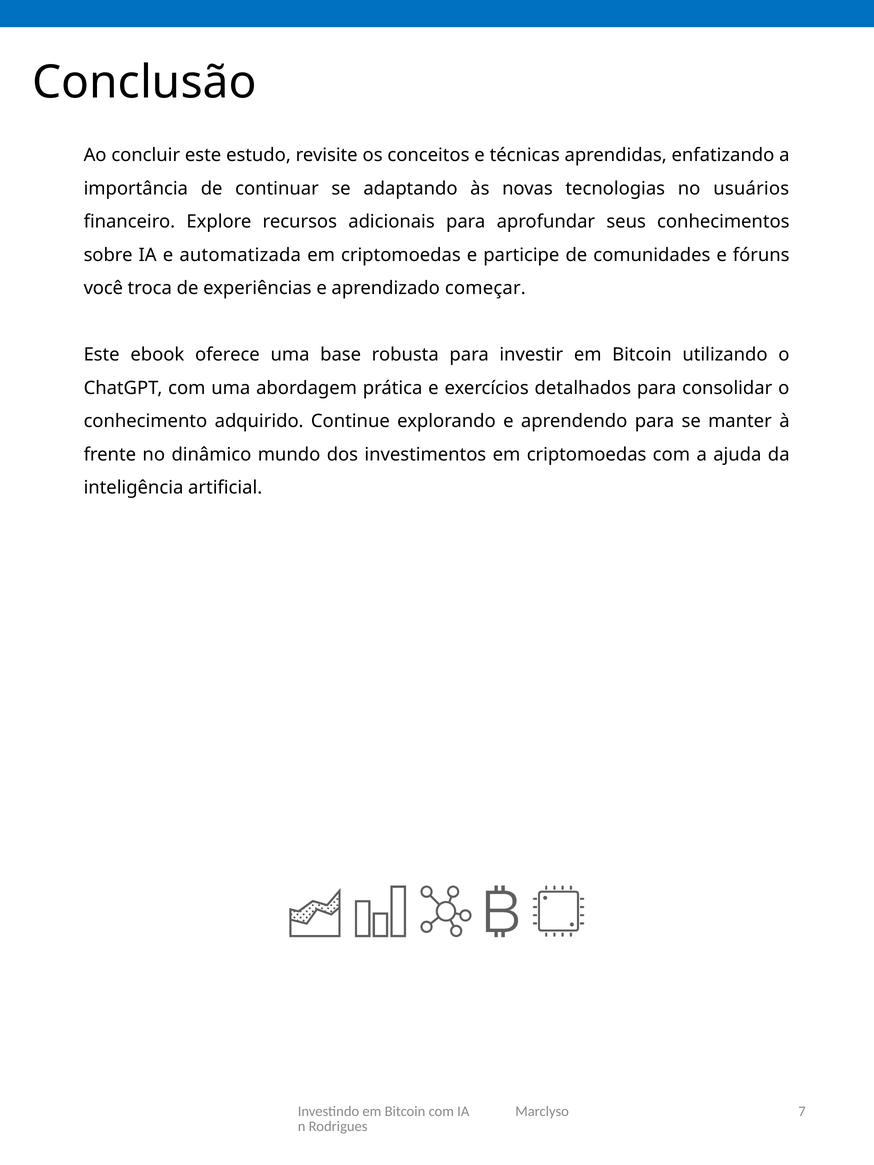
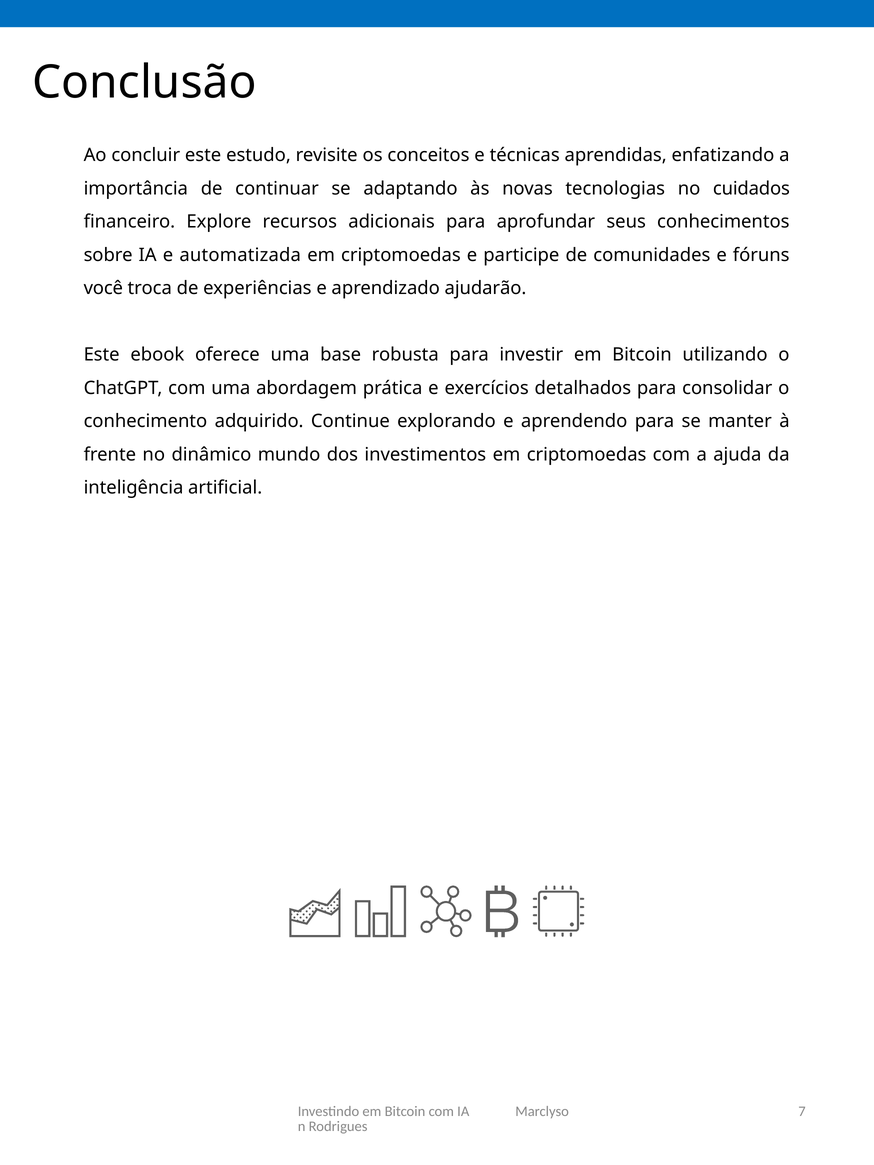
usuários: usuários -> cuidados
começar: começar -> ajudarão
